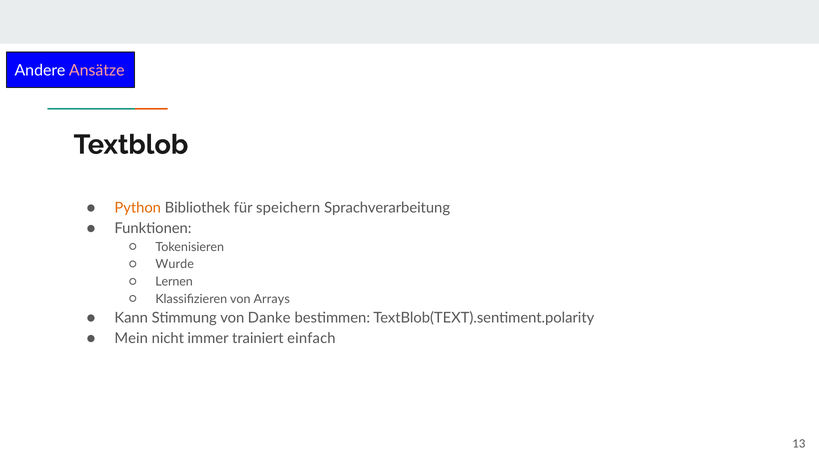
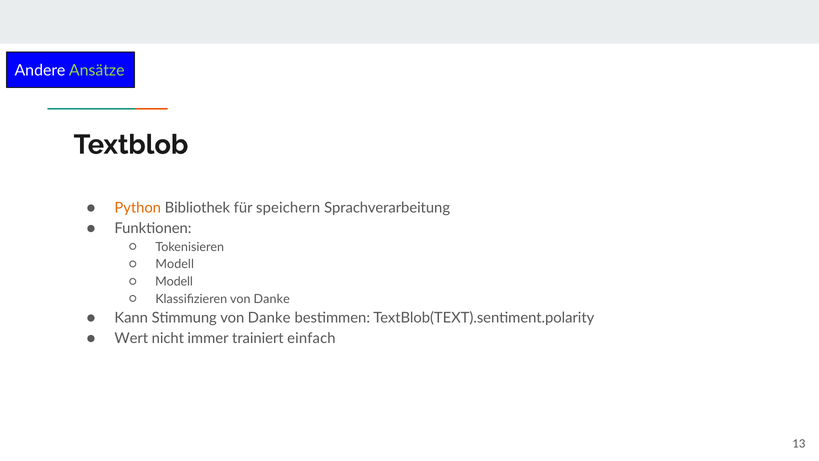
Ansätze colour: pink -> light green
Wurde at (175, 264): Wurde -> Modell
Lernen at (174, 281): Lernen -> Modell
Klassifizieren von Arrays: Arrays -> Danke
Mein: Mein -> Wert
